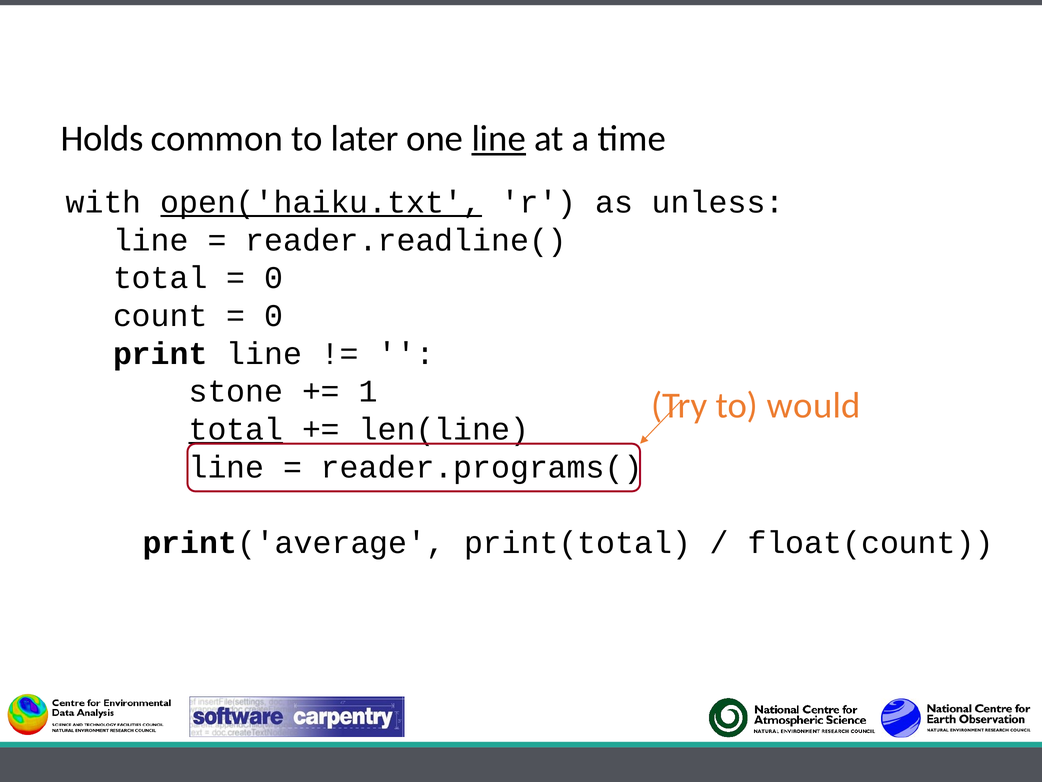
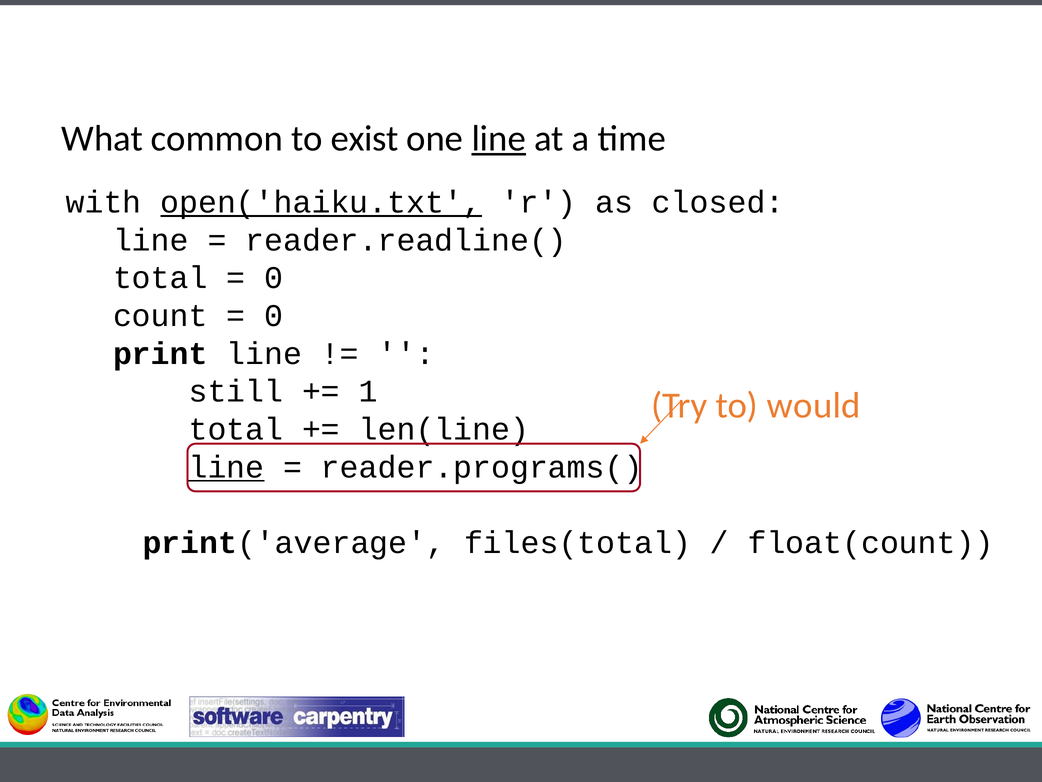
Holds: Holds -> What
later: later -> exist
unless: unless -> closed
stone: stone -> still
total at (236, 429) underline: present -> none
line at (226, 467) underline: none -> present
print(total: print(total -> files(total
